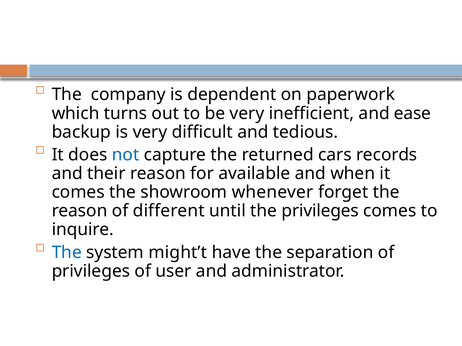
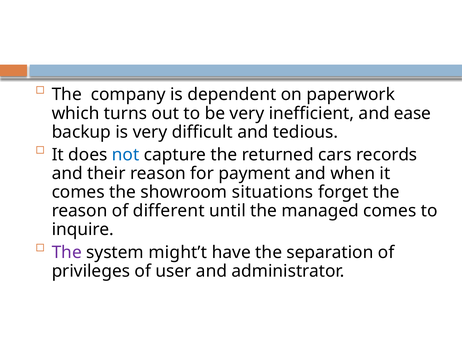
available: available -> payment
whenever: whenever -> situations
the privileges: privileges -> managed
The at (67, 253) colour: blue -> purple
